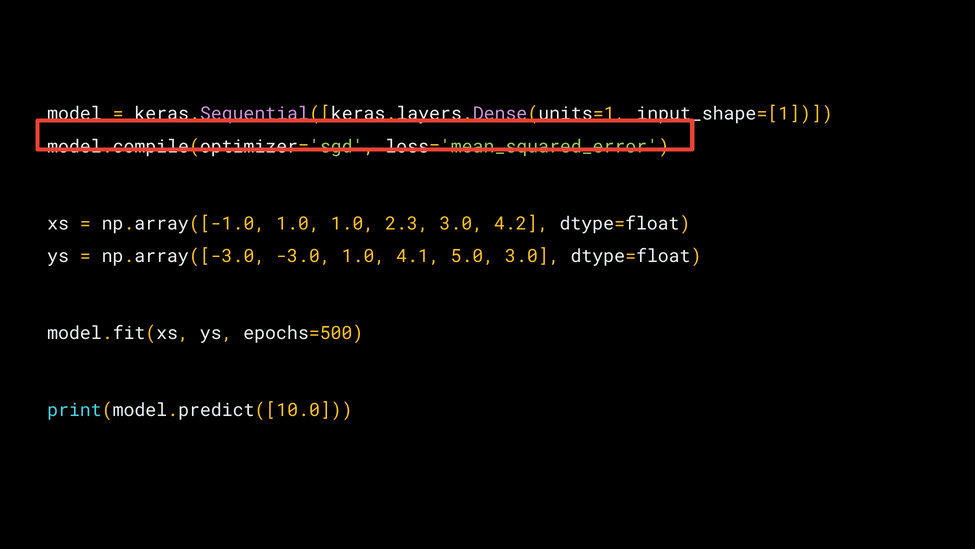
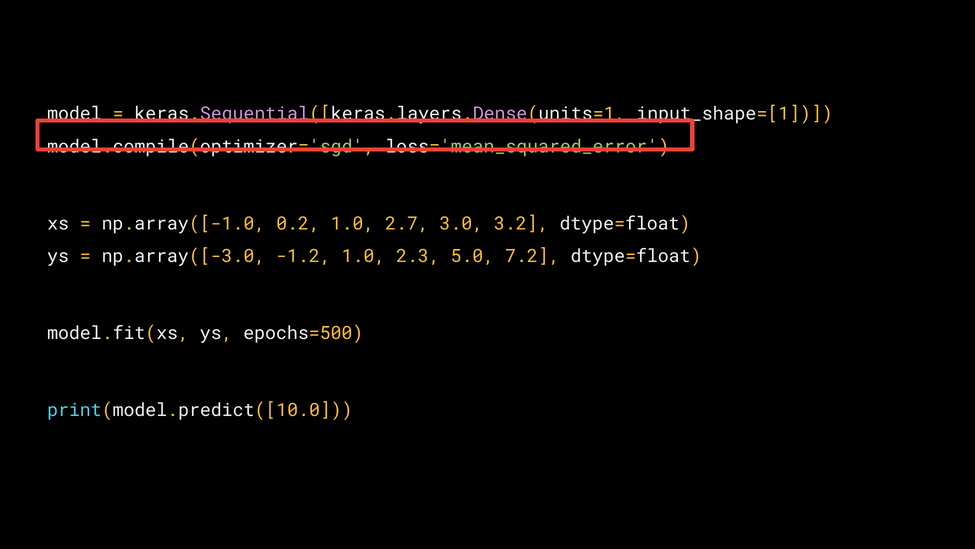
np.array([-1.0 1.0: 1.0 -> 0.2
2.3: 2.3 -> 2.7
4.2: 4.2 -> 3.2
-3.0: -3.0 -> -1.2
4.1: 4.1 -> 2.3
5.0 3.0: 3.0 -> 7.2
